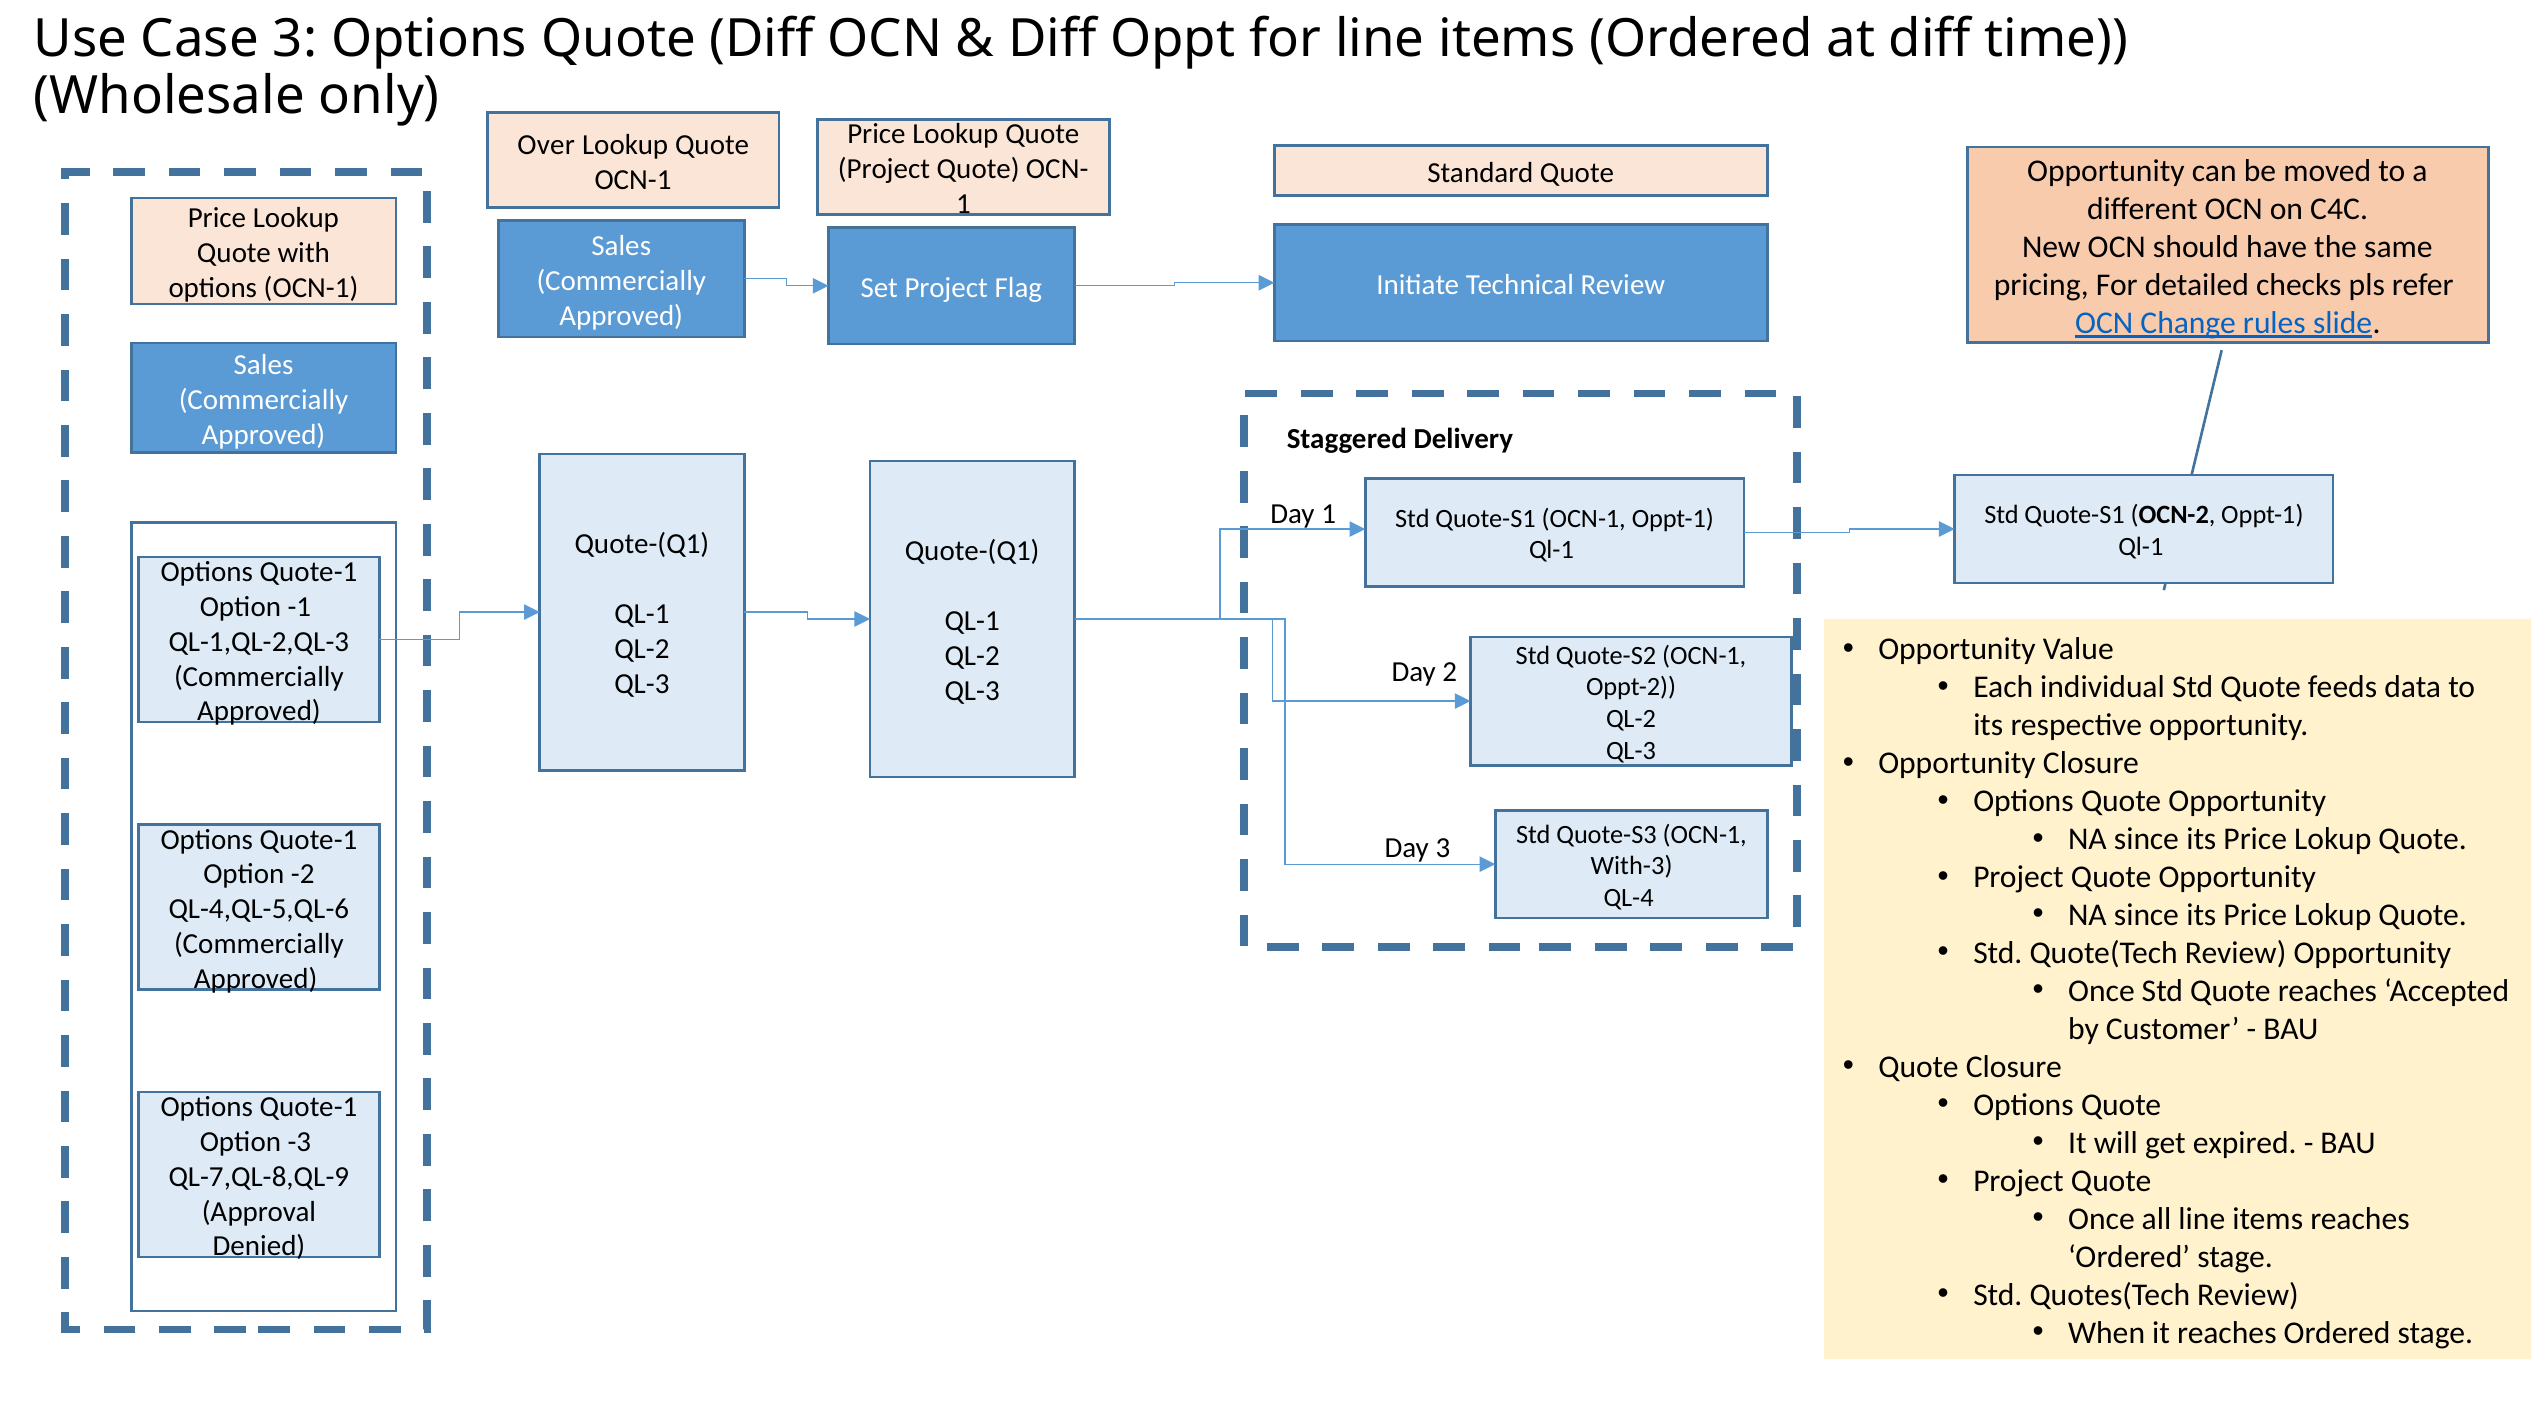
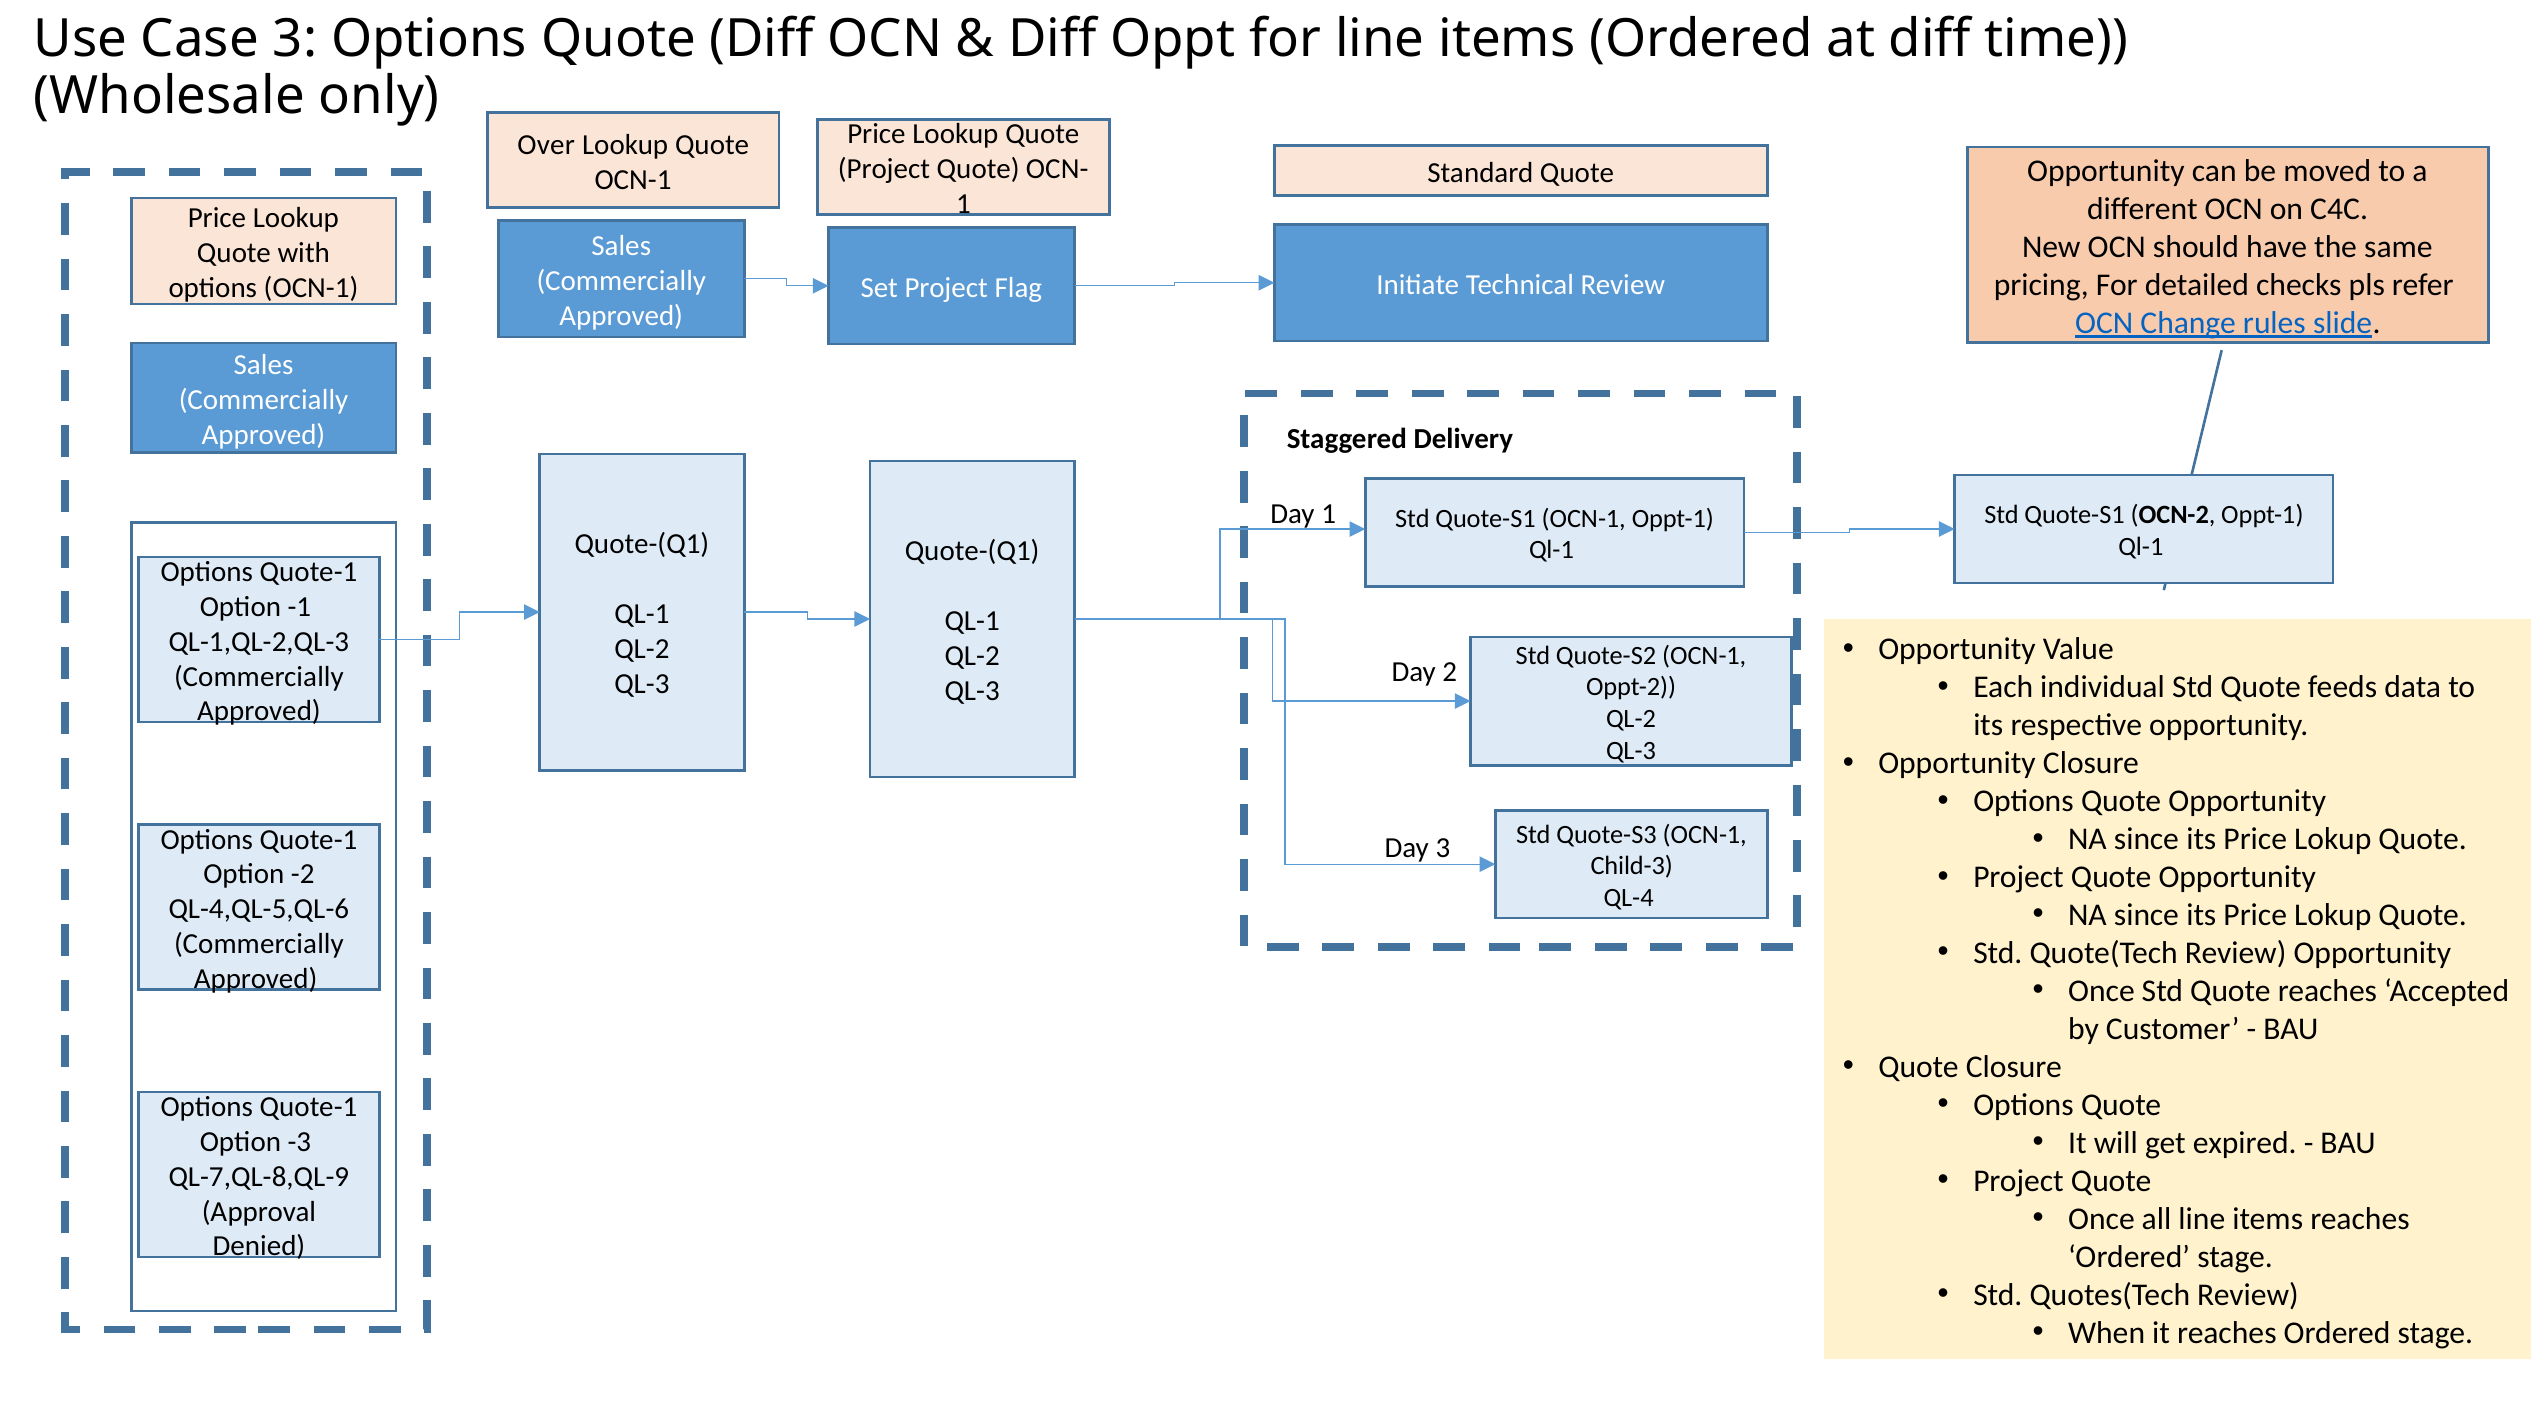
With-3: With-3 -> Child-3
